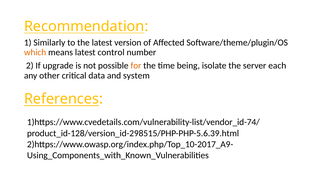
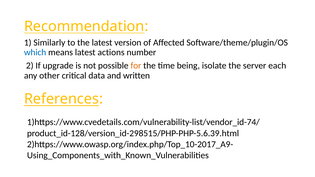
which colour: orange -> blue
control: control -> actions
system: system -> written
